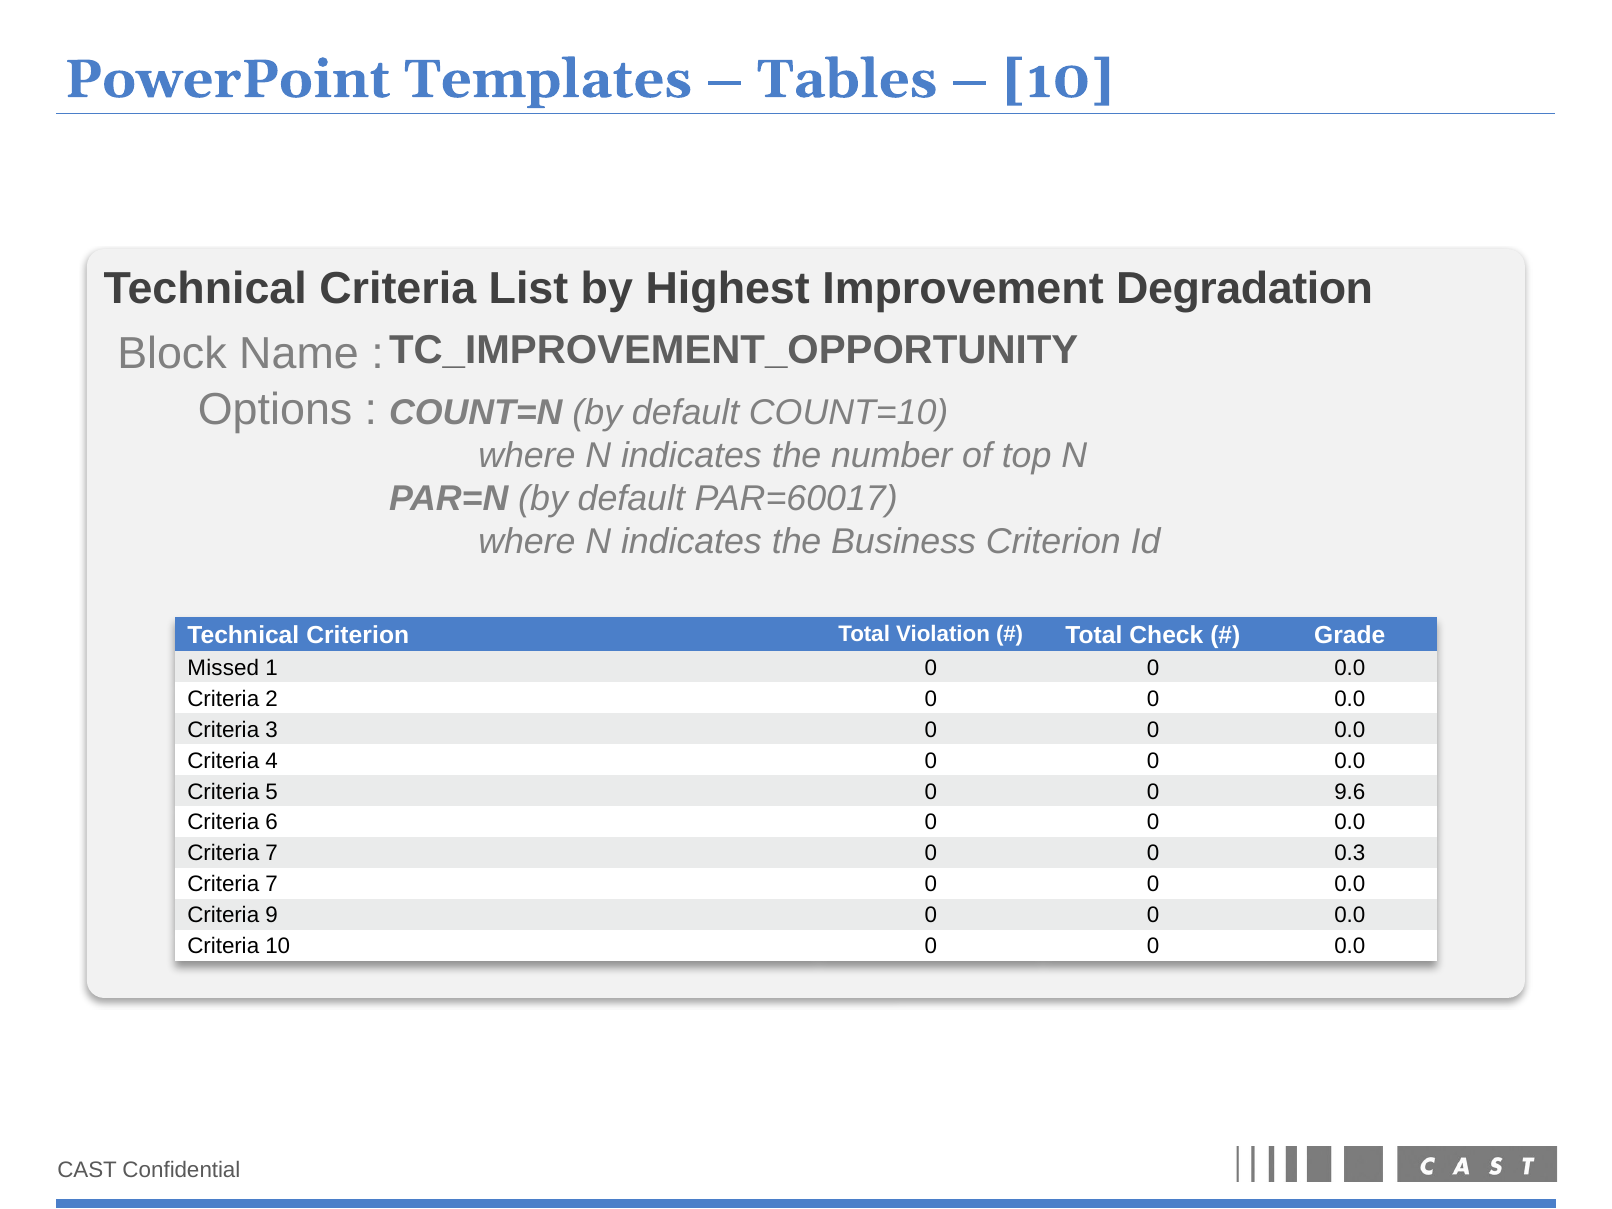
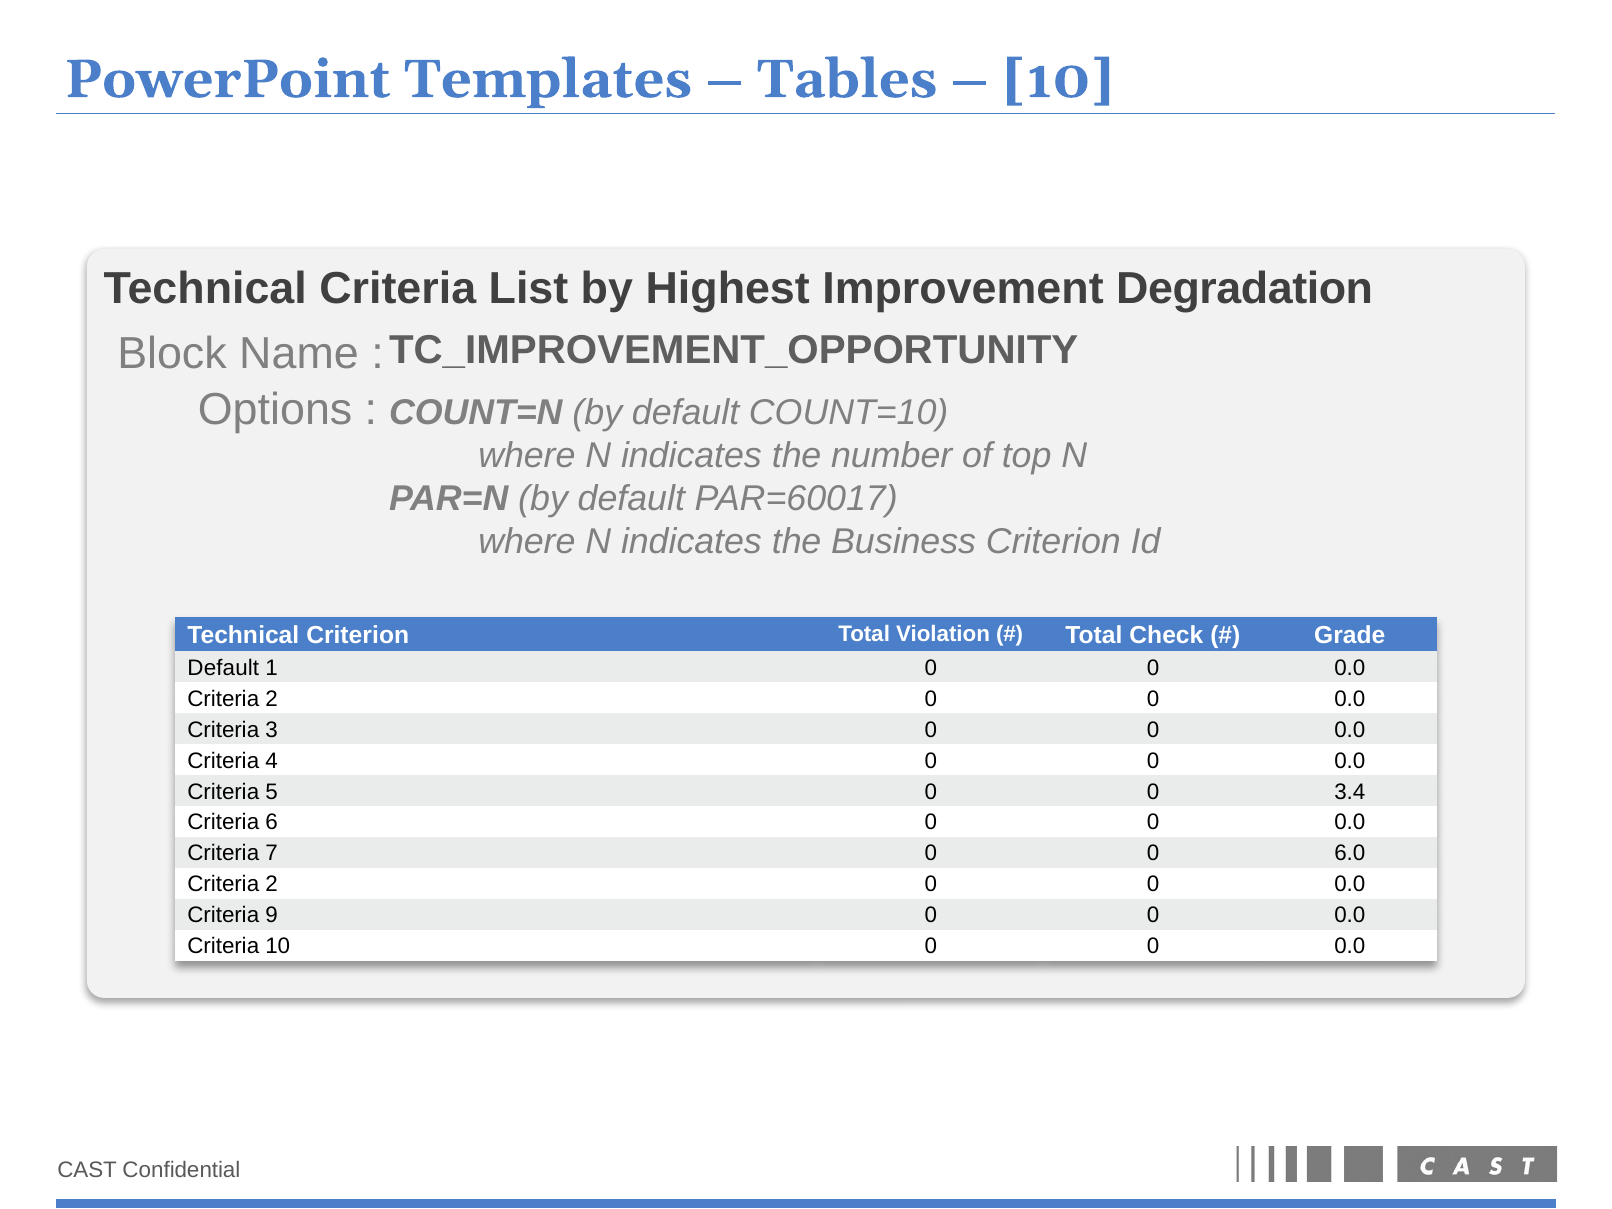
Missed at (223, 668): Missed -> Default
9.6: 9.6 -> 3.4
0.3: 0.3 -> 6.0
7 at (272, 885): 7 -> 2
